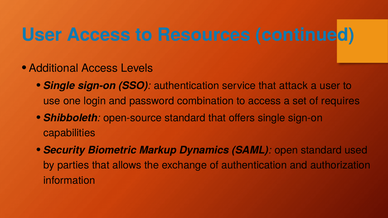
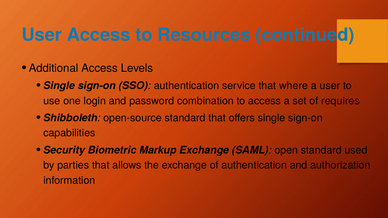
attack: attack -> where
Markup Dynamics: Dynamics -> Exchange
